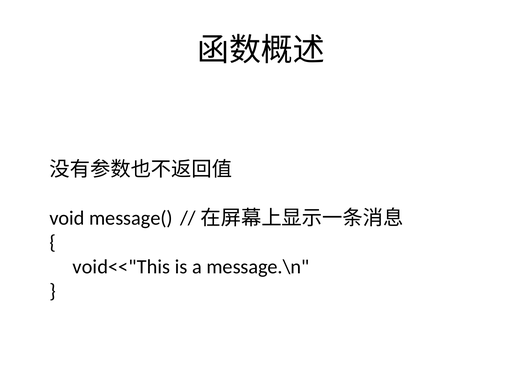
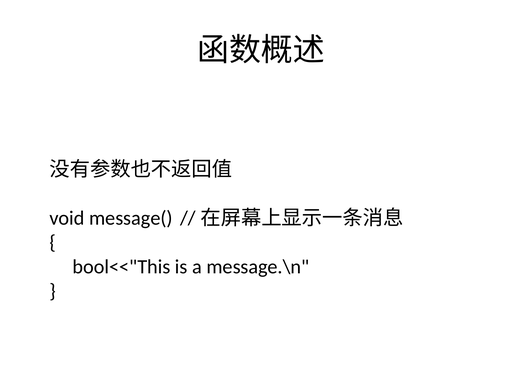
void<<"This: void<<"This -> bool<<"This
